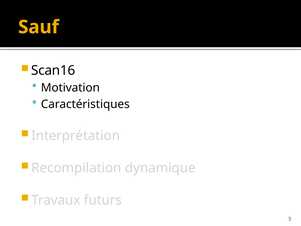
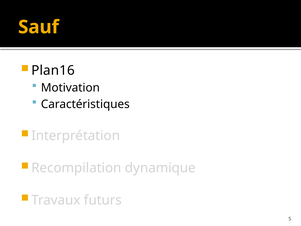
Scan16: Scan16 -> Plan16
